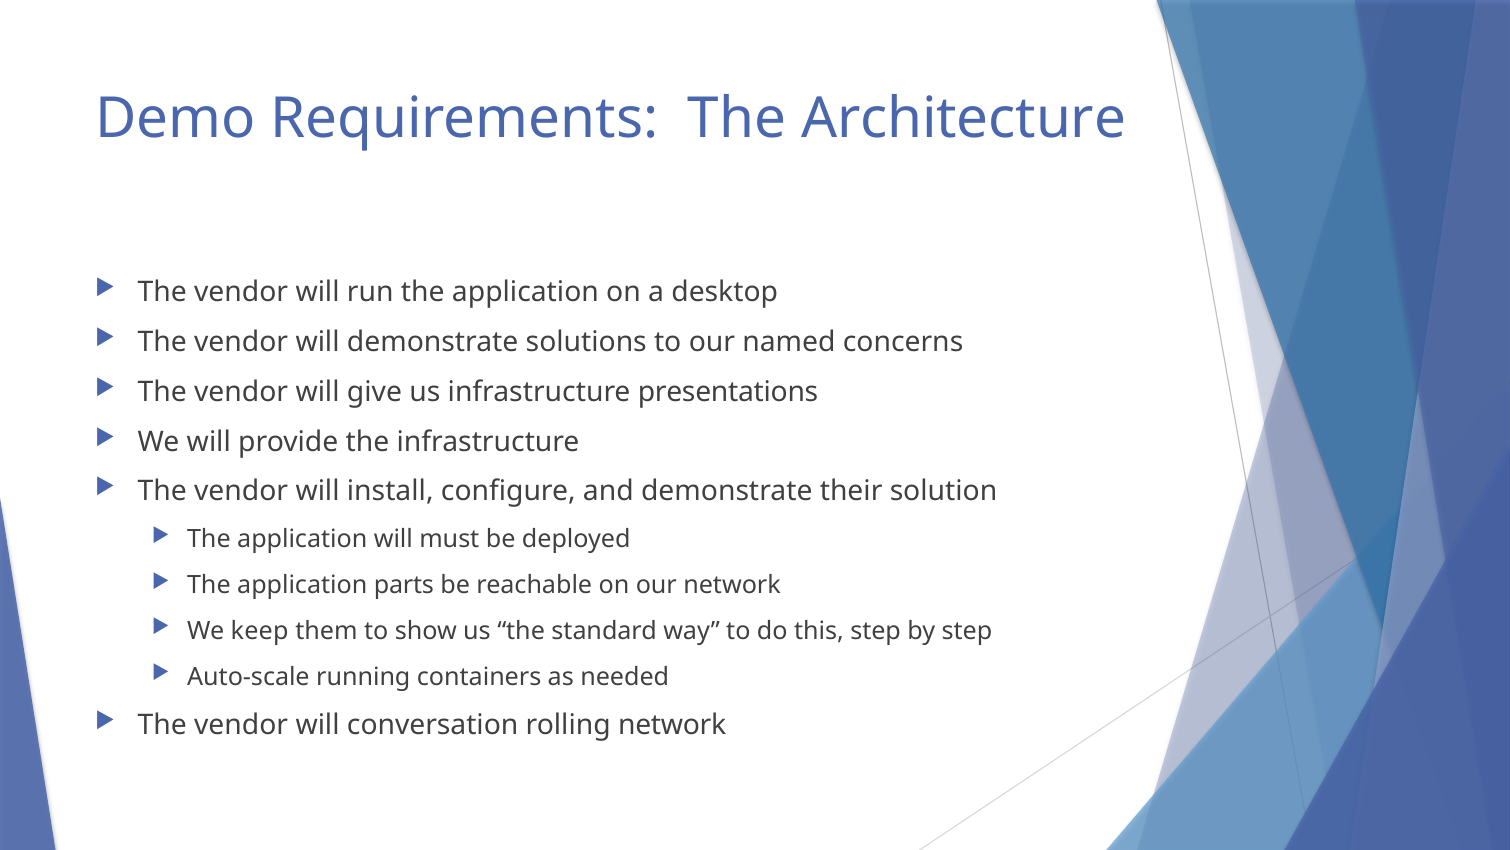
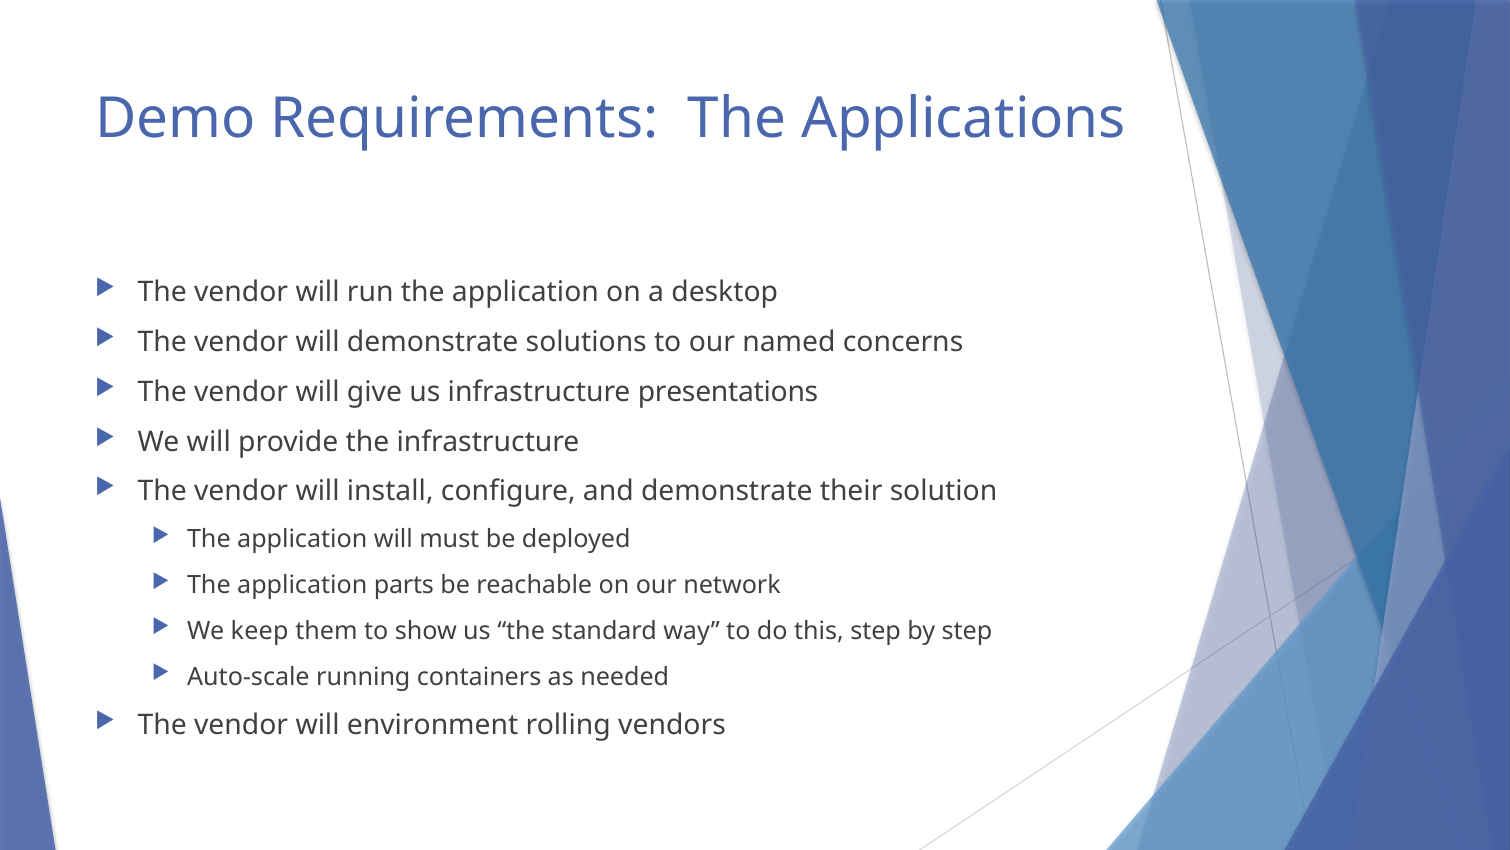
Architecture: Architecture -> Applications
conversation: conversation -> environment
rolling network: network -> vendors
